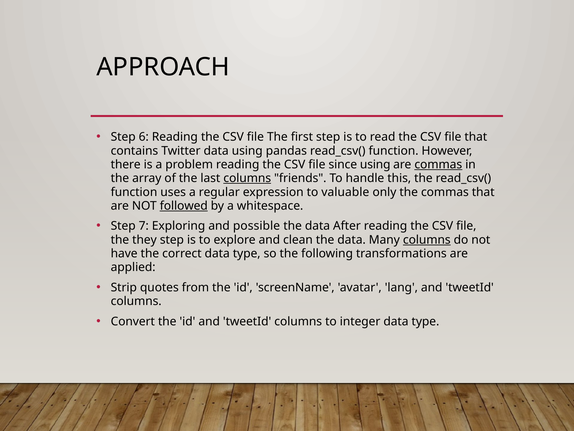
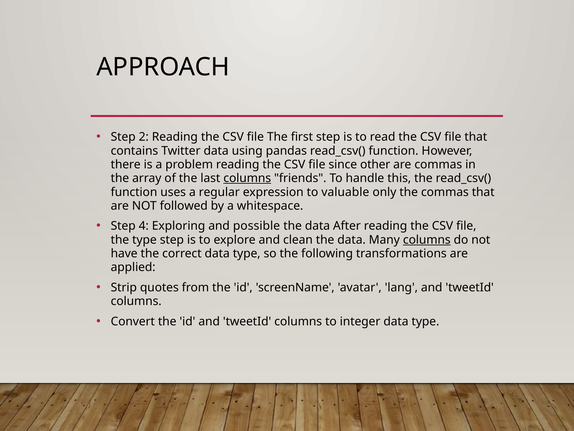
6: 6 -> 2
since using: using -> other
commas at (438, 164) underline: present -> none
followed underline: present -> none
7: 7 -> 4
the they: they -> type
